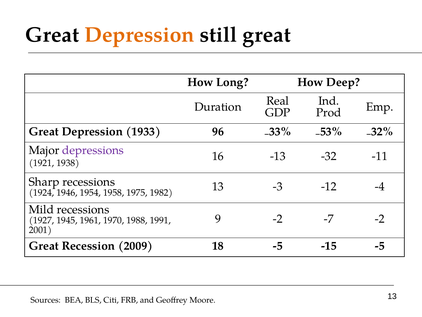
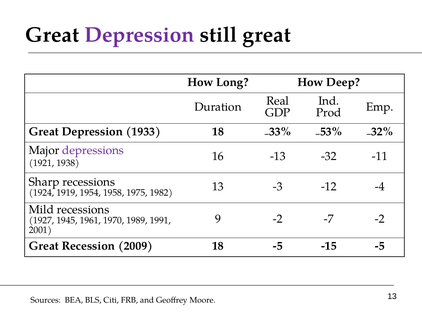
Depression at (139, 35) colour: orange -> purple
1933 96: 96 -> 18
1946: 1946 -> 1919
1988: 1988 -> 1989
